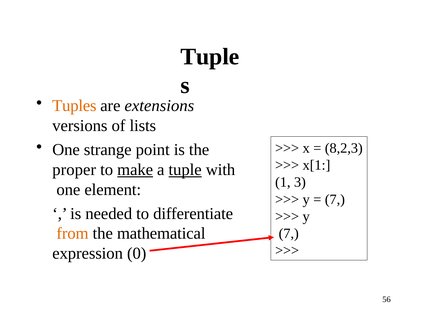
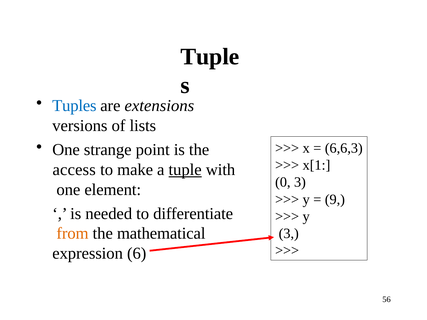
Tuples colour: orange -> blue
8,2,3: 8,2,3 -> 6,6,3
proper: proper -> access
make underline: present -> none
1: 1 -> 0
7 at (335, 199): 7 -> 9
7 at (289, 234): 7 -> 3
0: 0 -> 6
